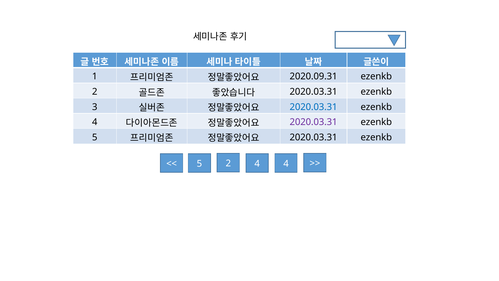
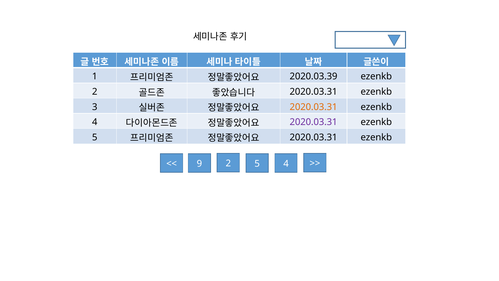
2020.09.31: 2020.09.31 -> 2020.03.39
2020.03.31 at (314, 107) colour: blue -> orange
5 at (199, 163): 5 -> 9
2 4: 4 -> 5
